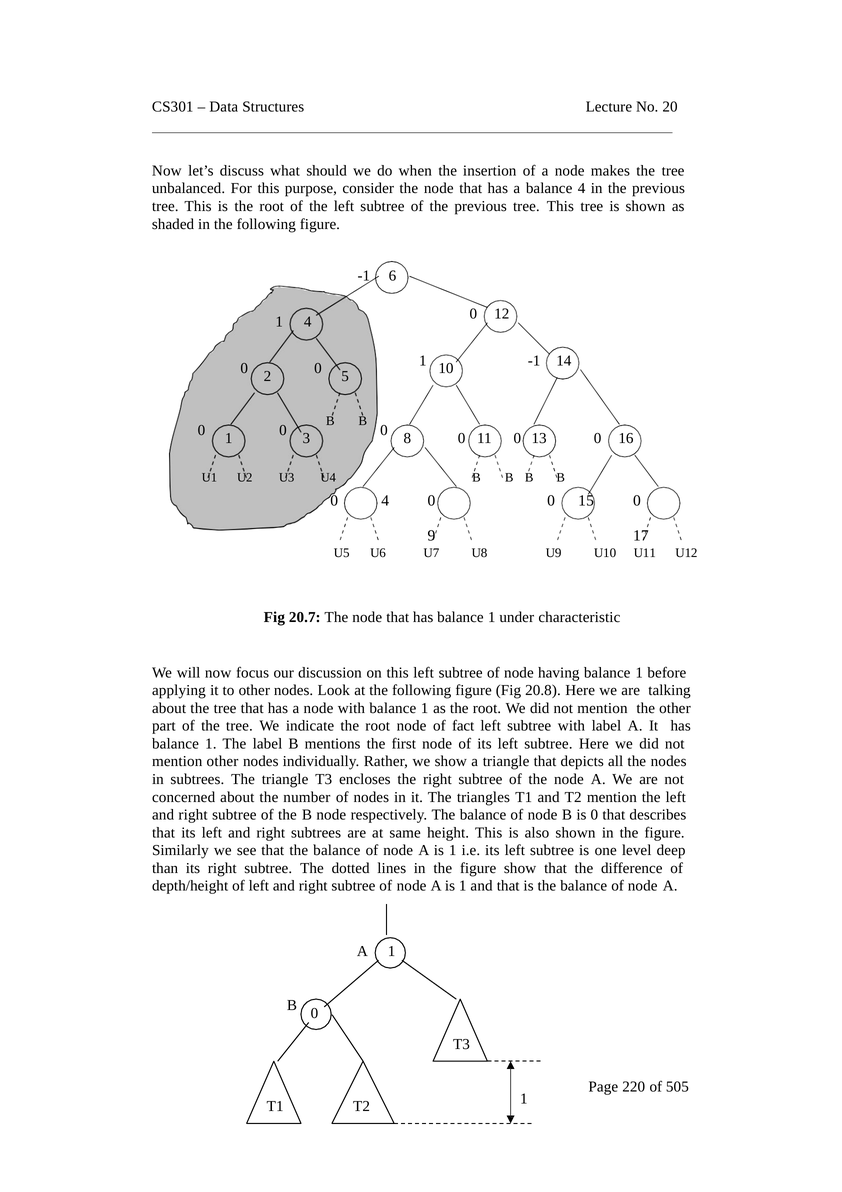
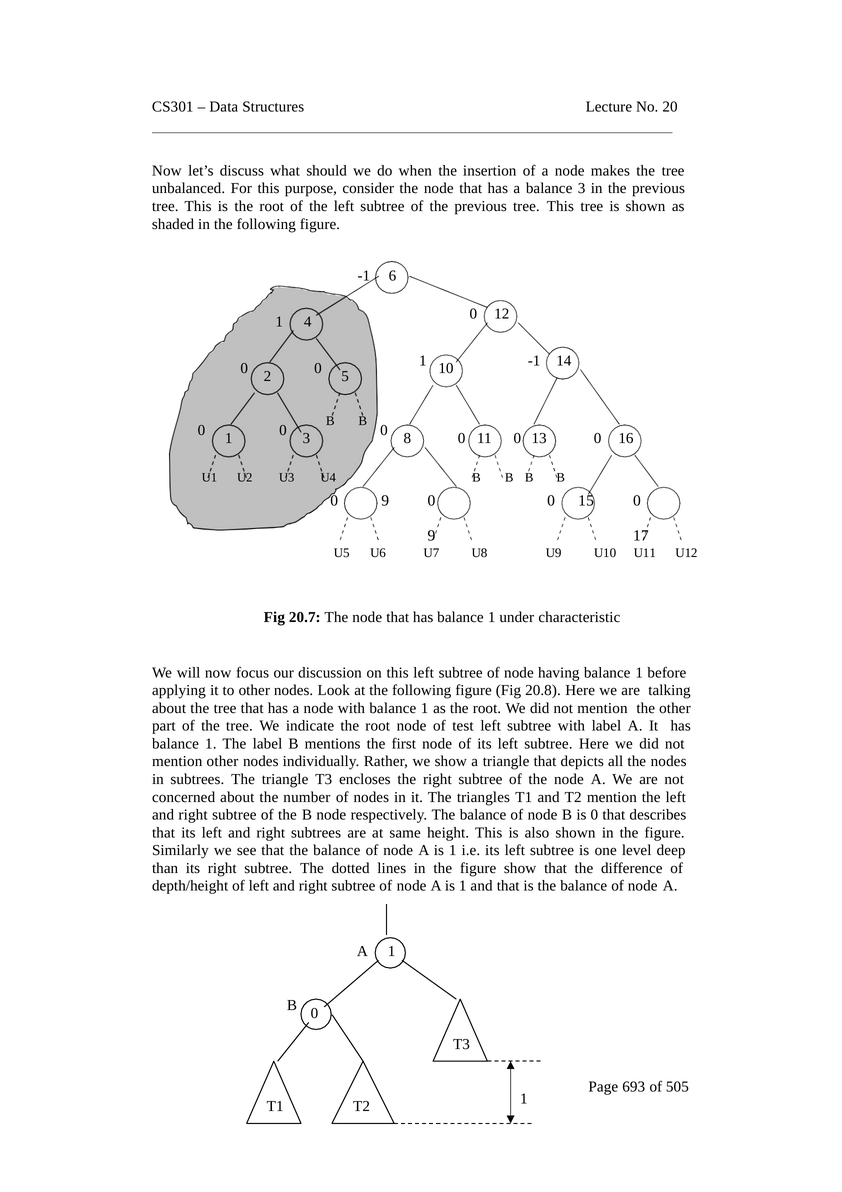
balance 4: 4 -> 3
4 at (385, 500): 4 -> 9
fact: fact -> test
220: 220 -> 693
